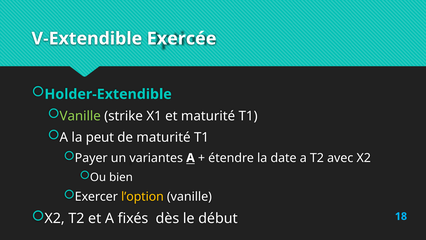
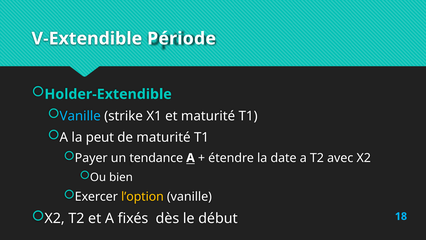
Exercée: Exercée -> Période
Vanille at (80, 116) colour: light green -> light blue
variantes: variantes -> tendance
